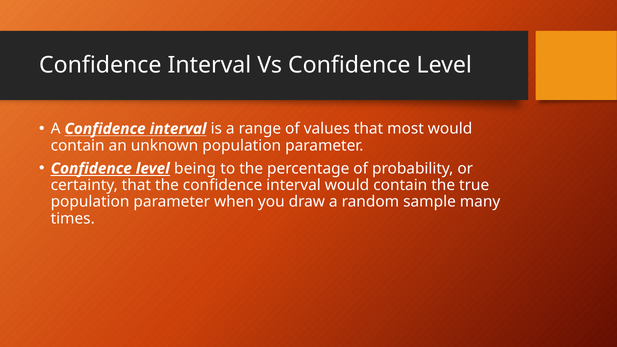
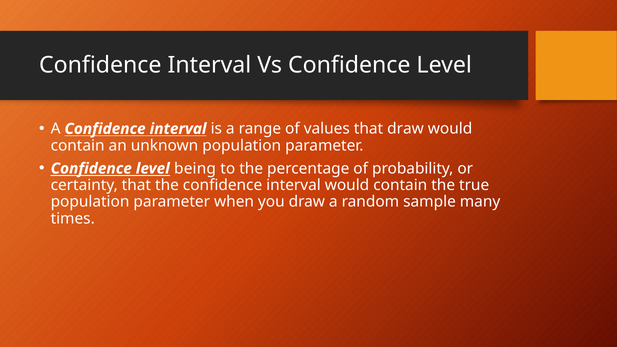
that most: most -> draw
